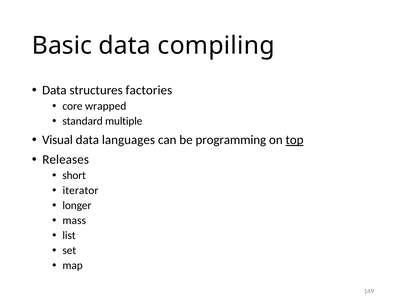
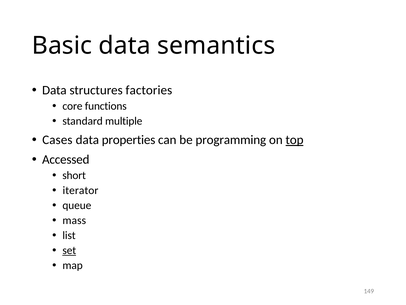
compiling: compiling -> semantics
wrapped: wrapped -> functions
Visual: Visual -> Cases
languages: languages -> properties
Releases: Releases -> Accessed
longer: longer -> queue
set underline: none -> present
